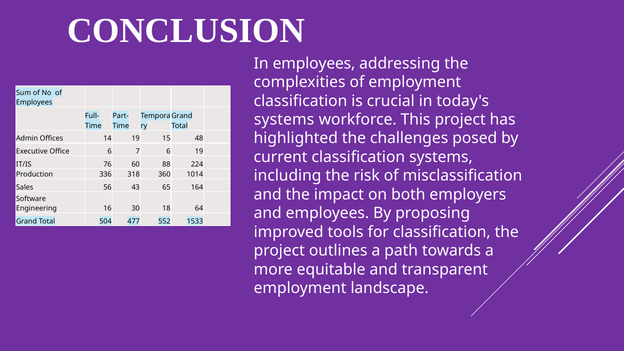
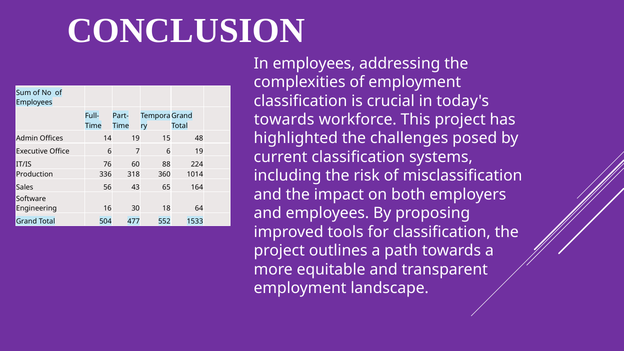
systems at (284, 120): systems -> towards
